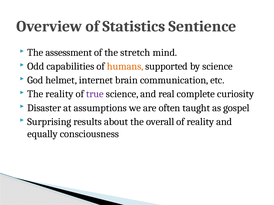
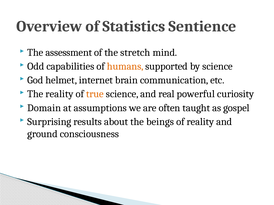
true colour: purple -> orange
complete: complete -> powerful
Disaster: Disaster -> Domain
overall: overall -> beings
equally: equally -> ground
